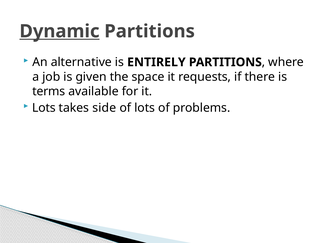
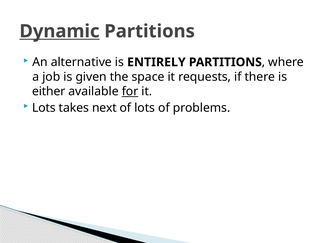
terms: terms -> either
for underline: none -> present
side: side -> next
